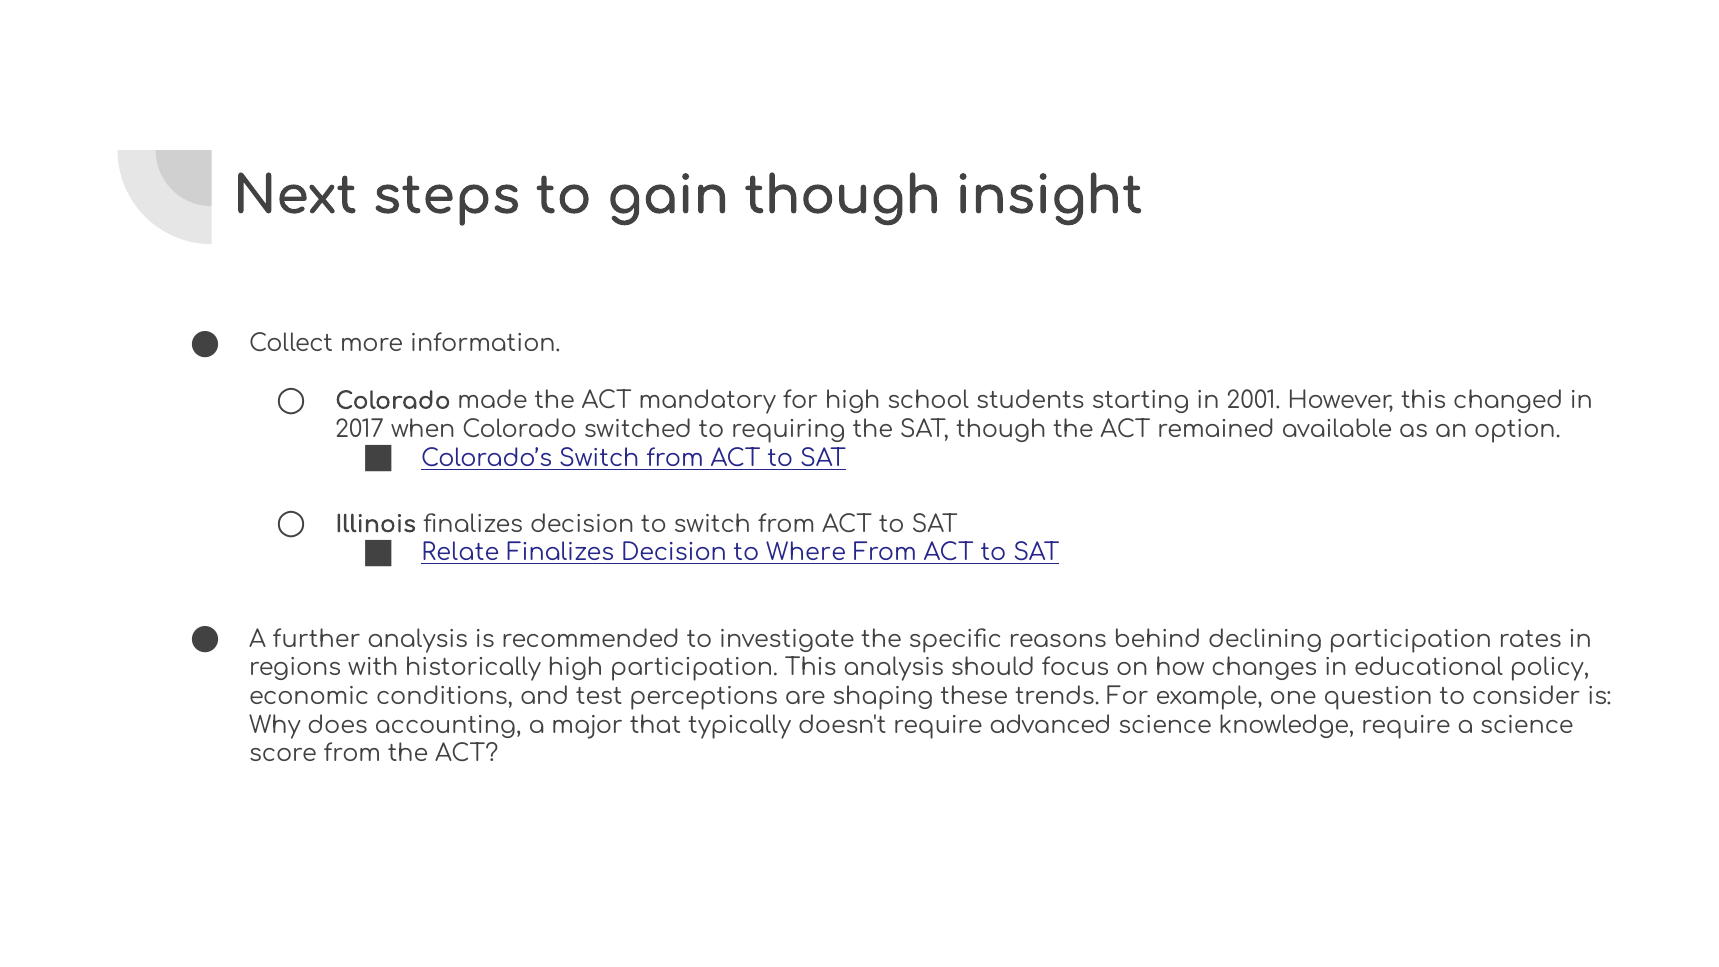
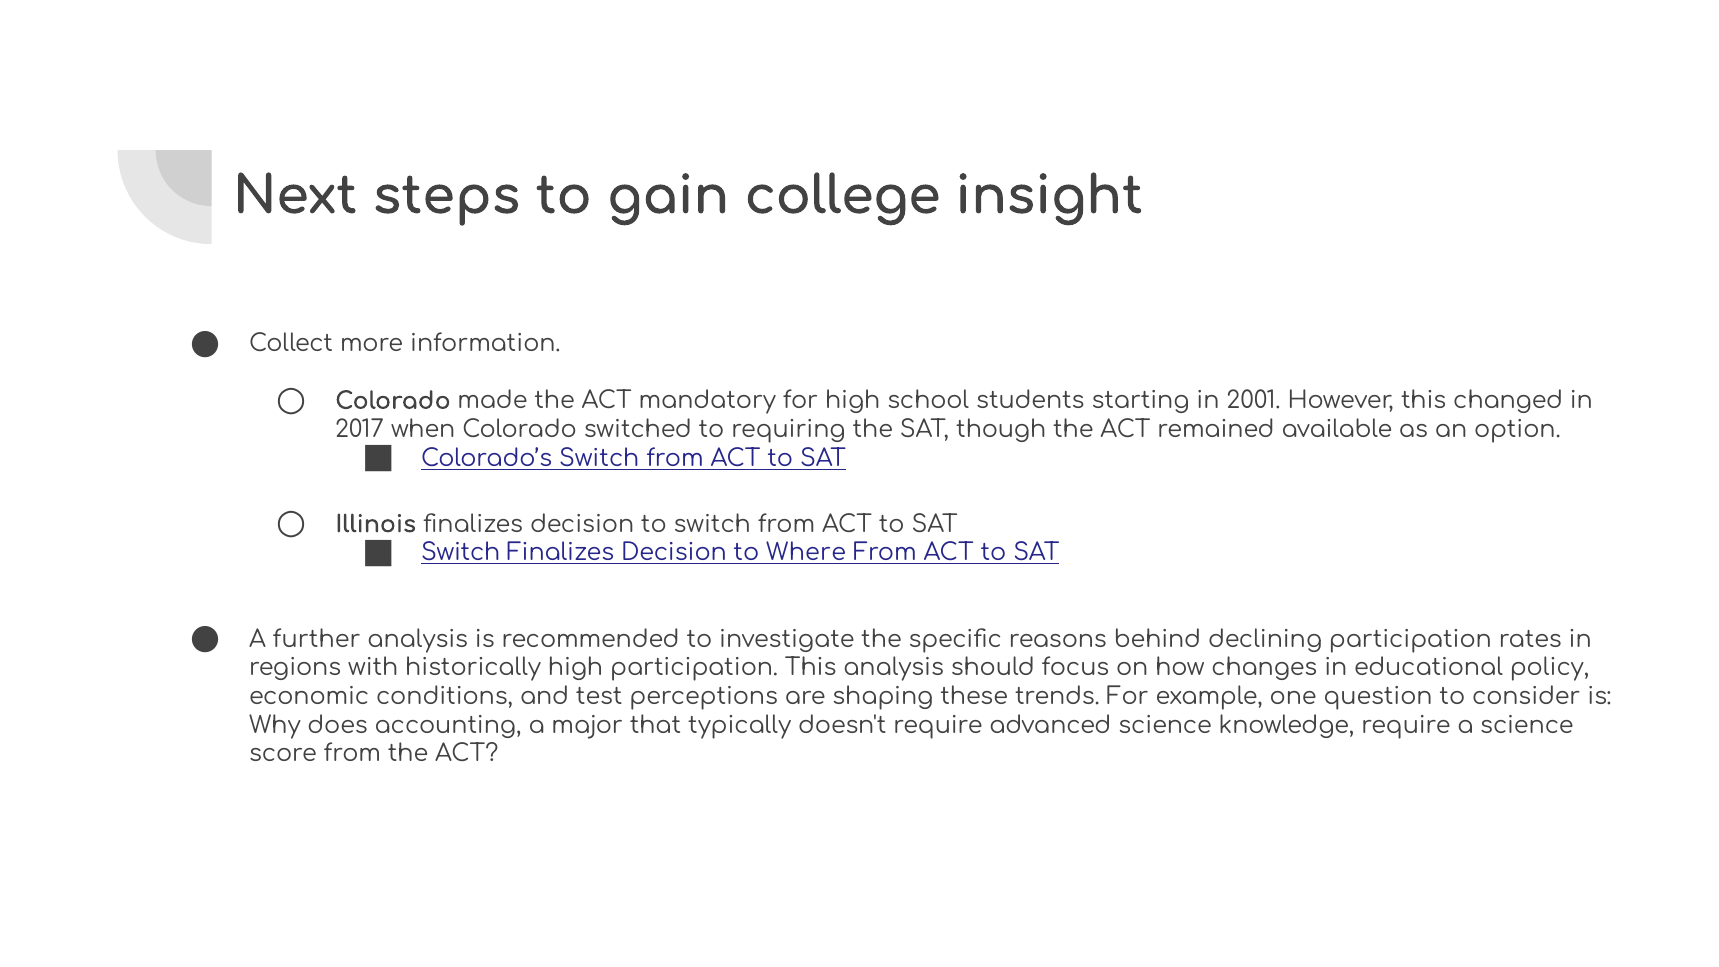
gain though: though -> college
Relate at (460, 553): Relate -> Switch
